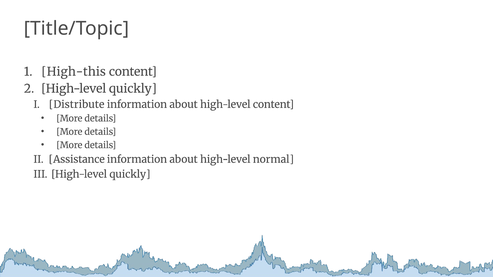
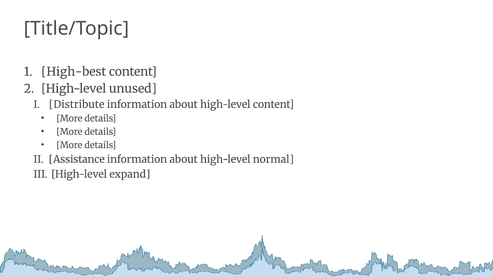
High-this: High-this -> High-best
quickly at (133, 89): quickly -> unused
quickly at (130, 174): quickly -> expand
